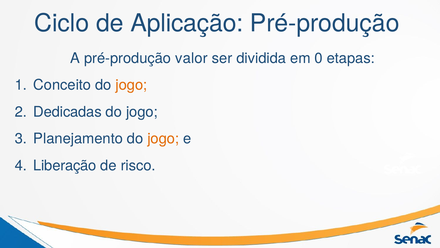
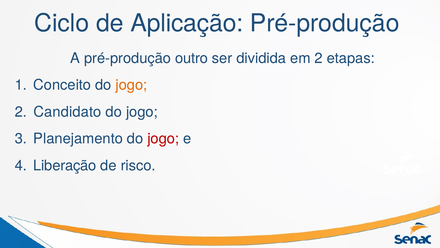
valor: valor -> outro
em 0: 0 -> 2
Dedicadas: Dedicadas -> Candidato
jogo at (163, 138) colour: orange -> red
